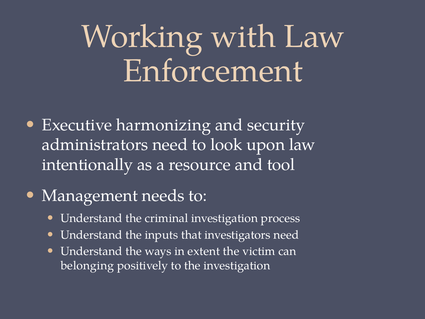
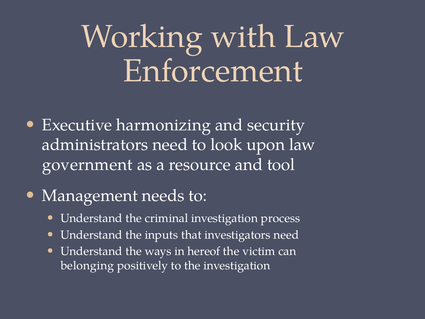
intentionally: intentionally -> government
extent: extent -> hereof
